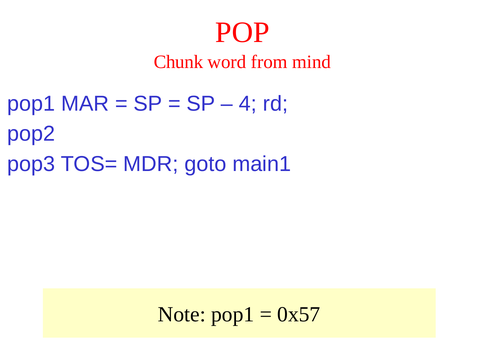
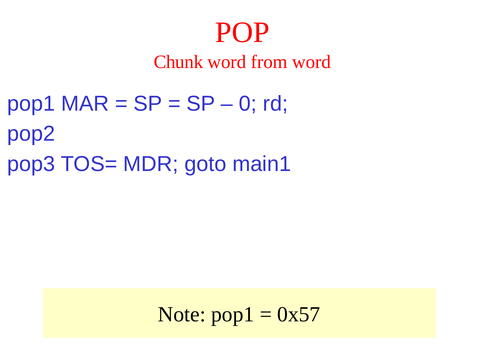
from mind: mind -> word
4: 4 -> 0
